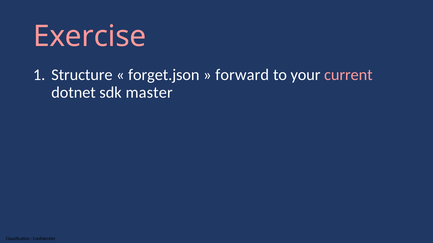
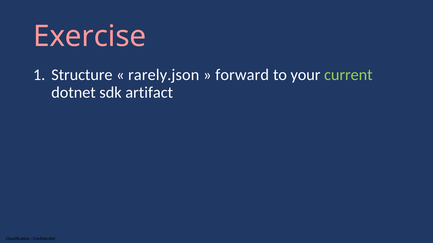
forget.json: forget.json -> rarely.json
current colour: pink -> light green
master: master -> artifact
